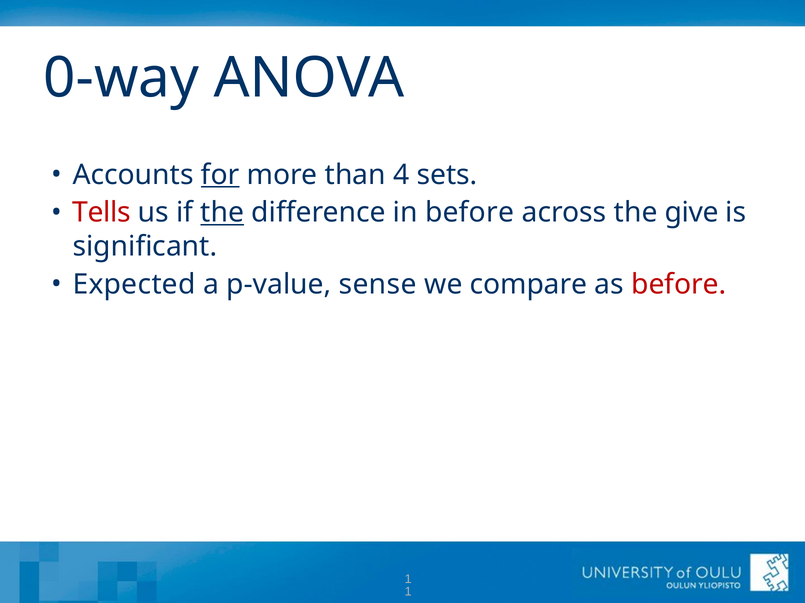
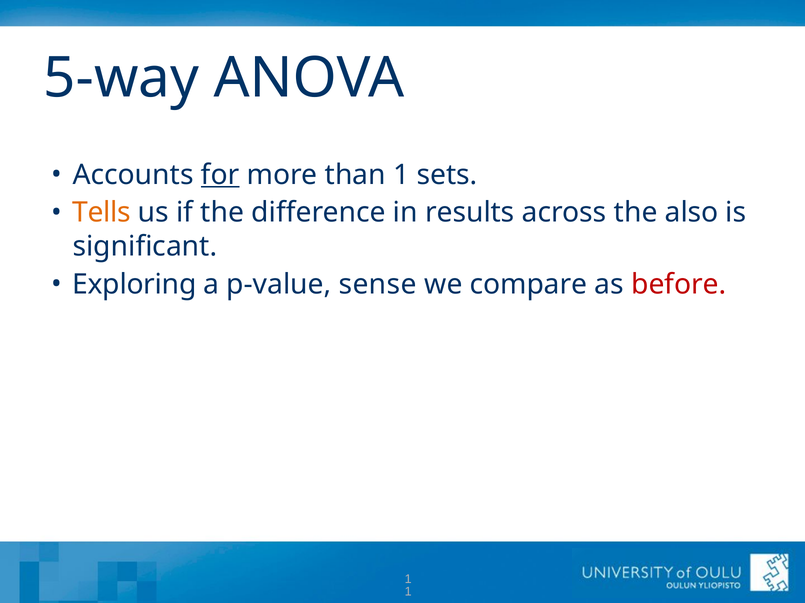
0-way: 0-way -> 5-way
than 4: 4 -> 1
Tells colour: red -> orange
the at (222, 213) underline: present -> none
in before: before -> results
give: give -> also
Expected: Expected -> Exploring
